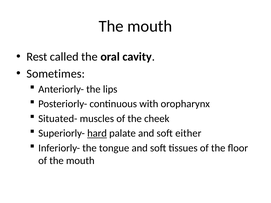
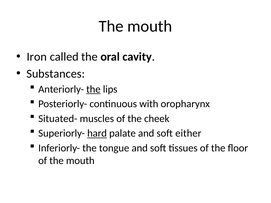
Rest: Rest -> Iron
Sometimes: Sometimes -> Substances
the at (93, 89) underline: none -> present
